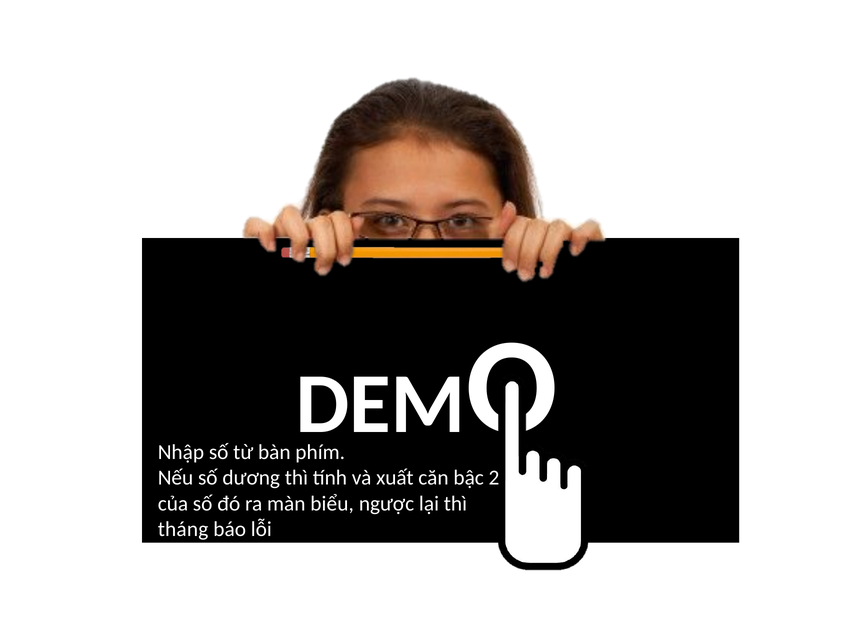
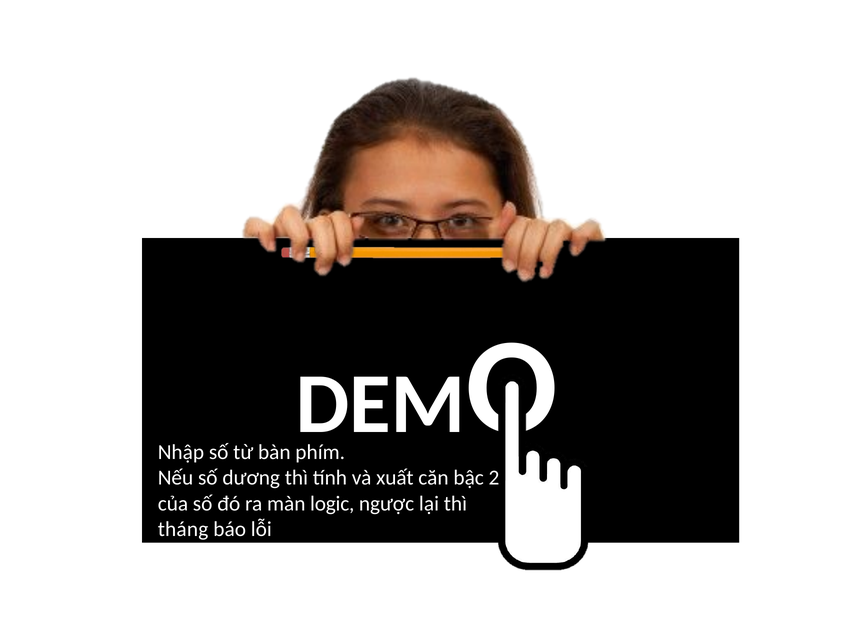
biểu: biểu -> logic
